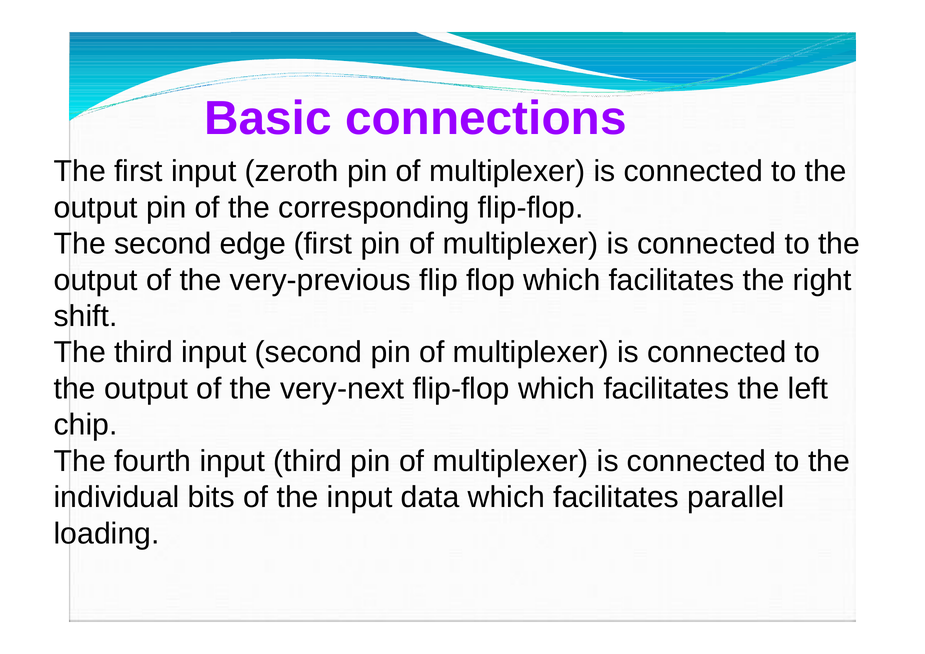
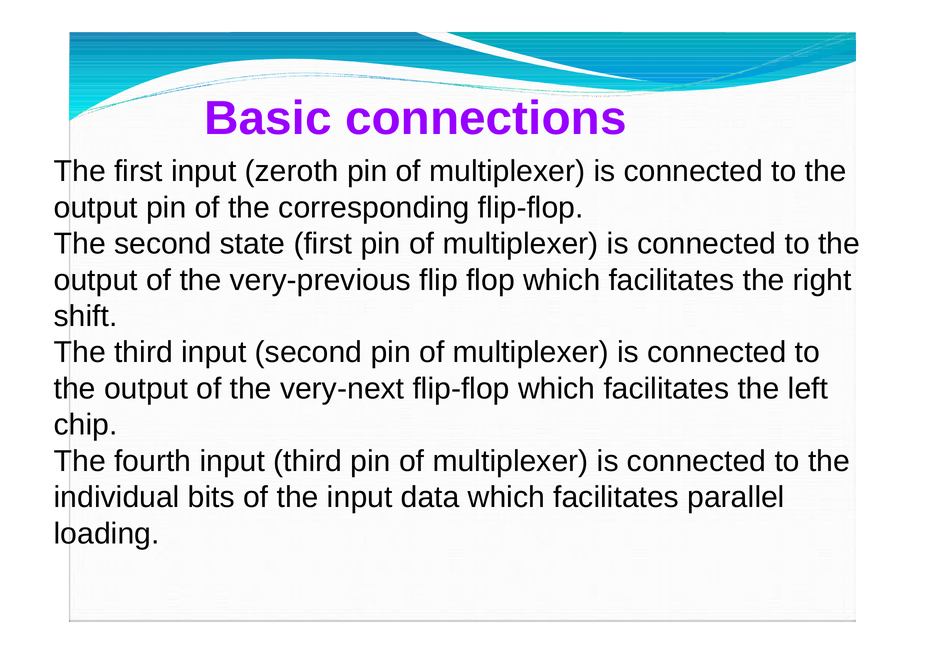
edge: edge -> state
